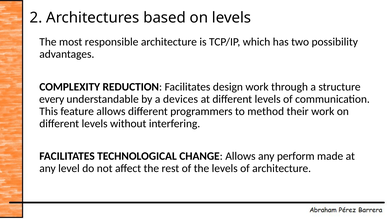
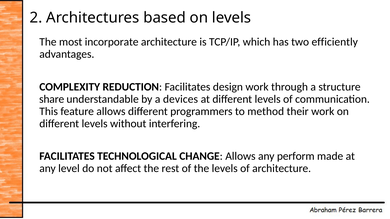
responsible: responsible -> incorporate
possibility: possibility -> efficiently
every: every -> share
